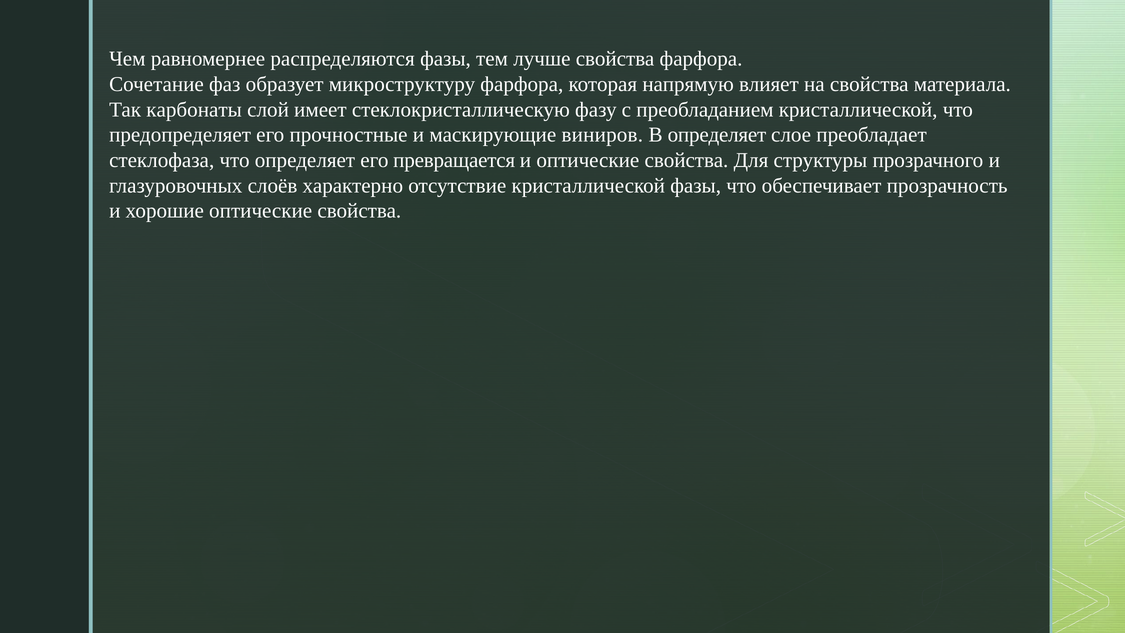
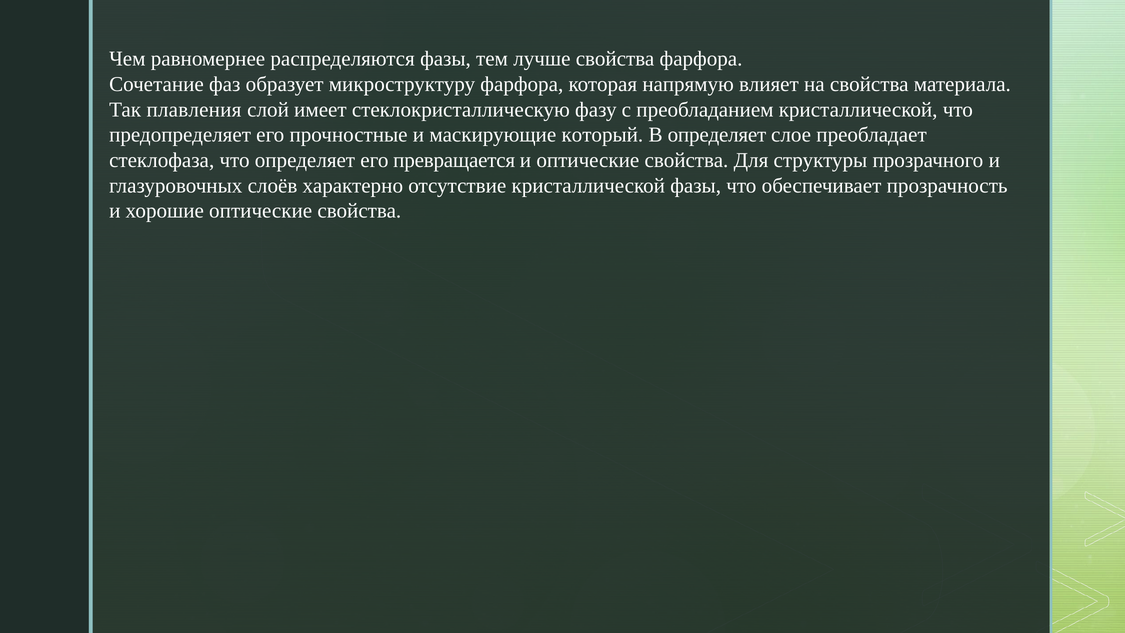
карбонаты: карбонаты -> плавления
виниров: виниров -> который
